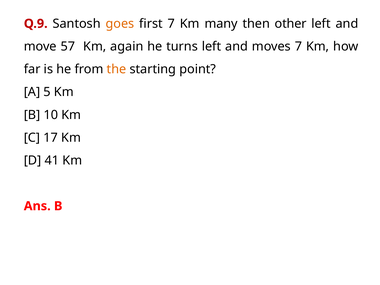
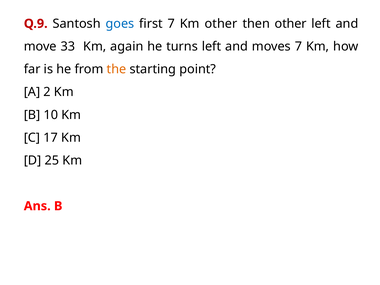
goes colour: orange -> blue
Km many: many -> other
57: 57 -> 33
5: 5 -> 2
41: 41 -> 25
